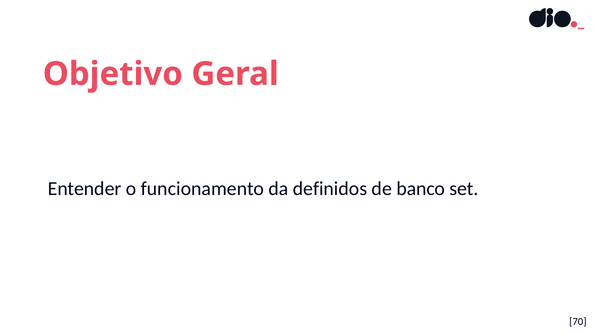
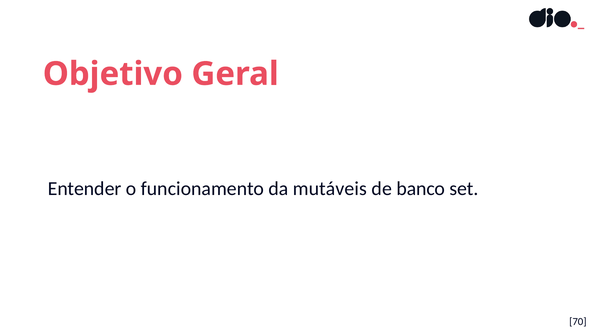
definidos: definidos -> mutáveis
